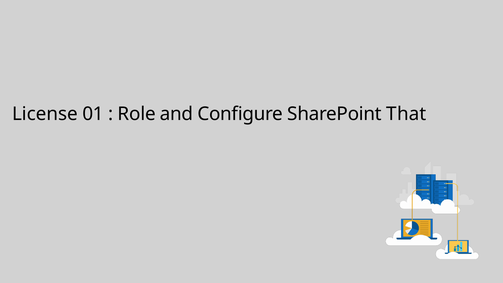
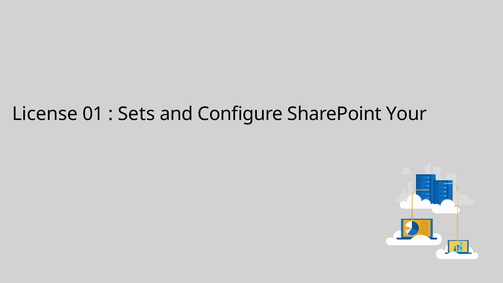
Role: Role -> Sets
That: That -> Your
